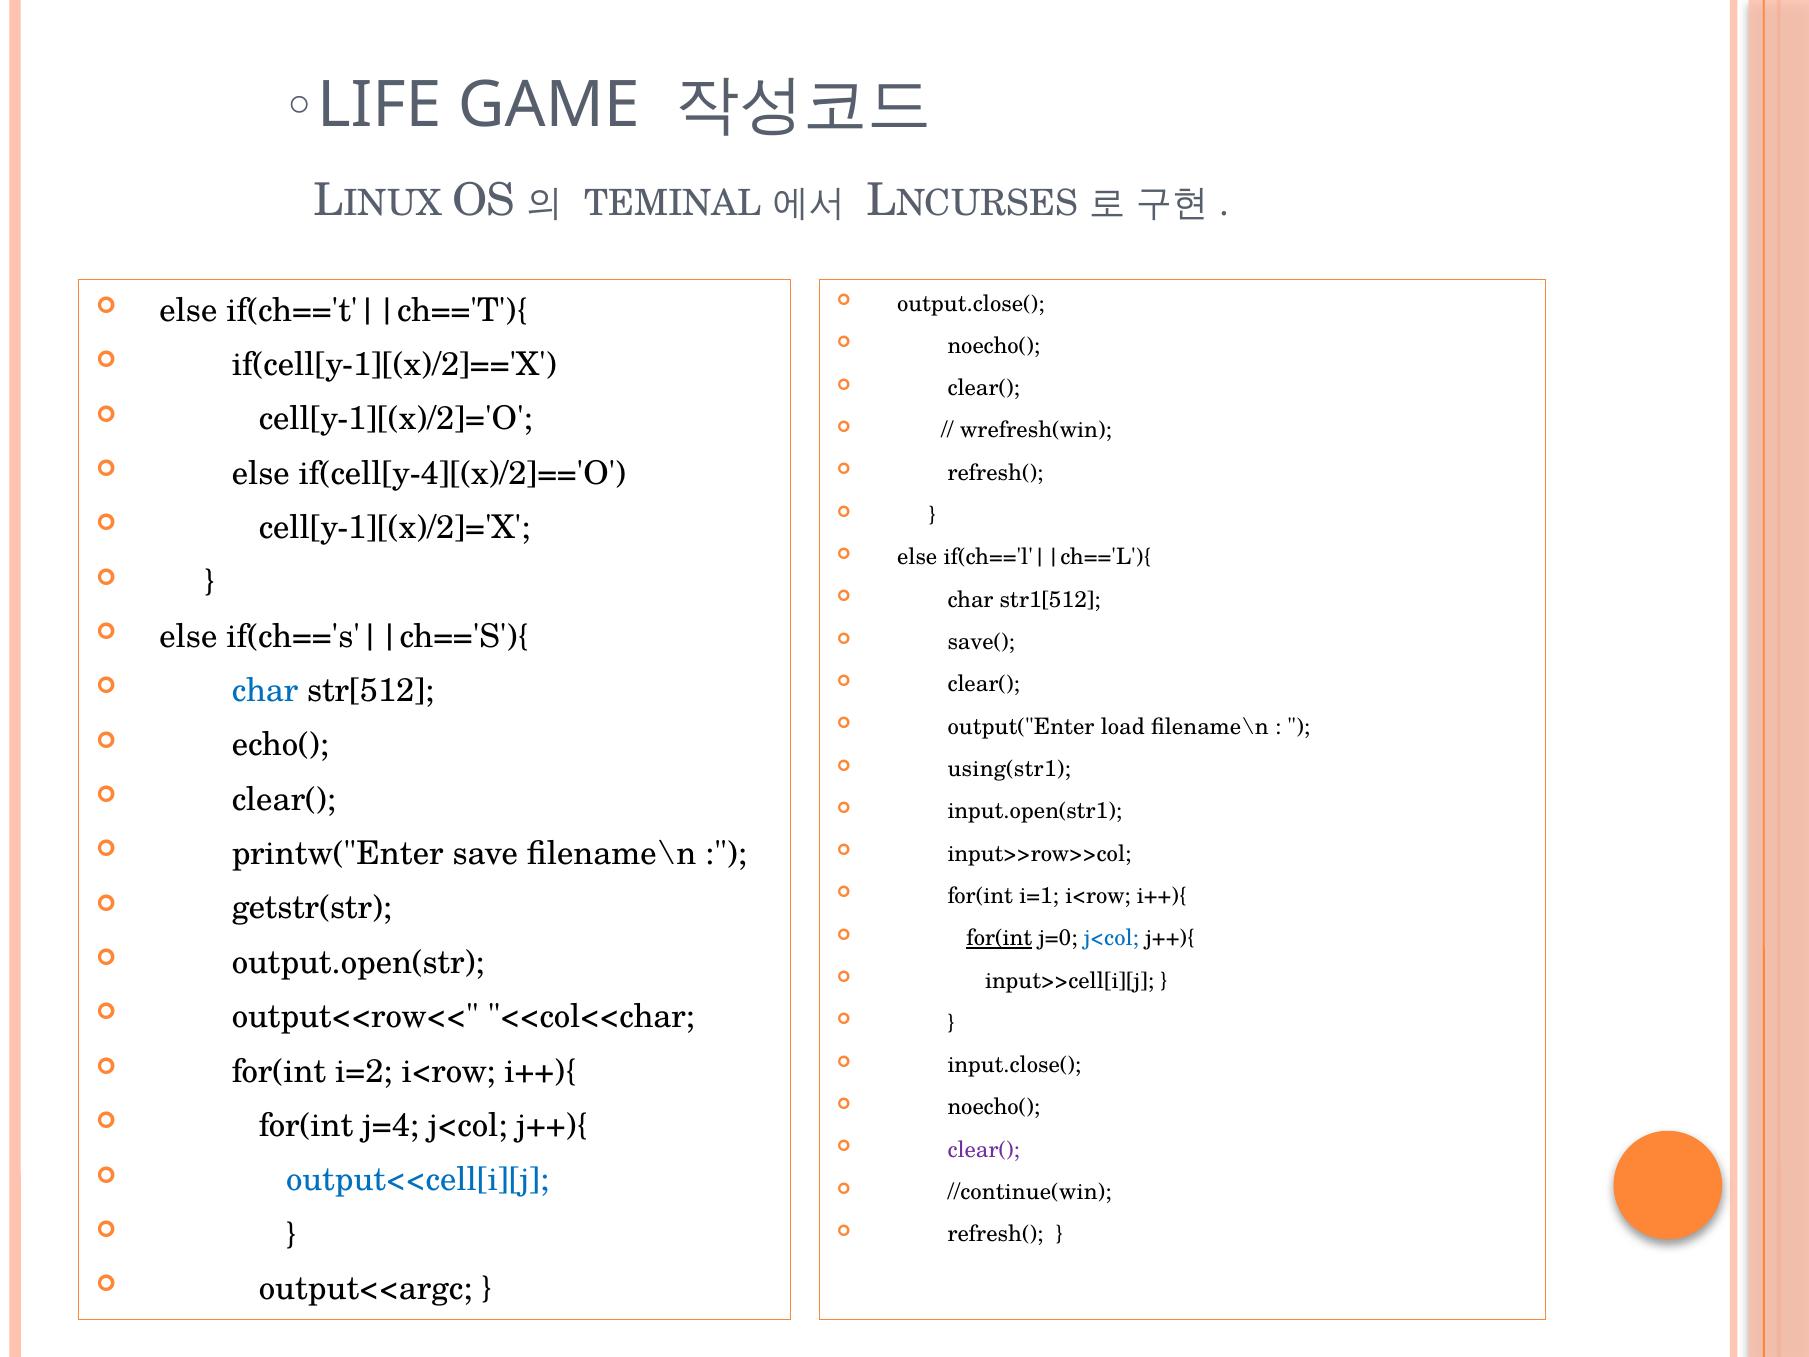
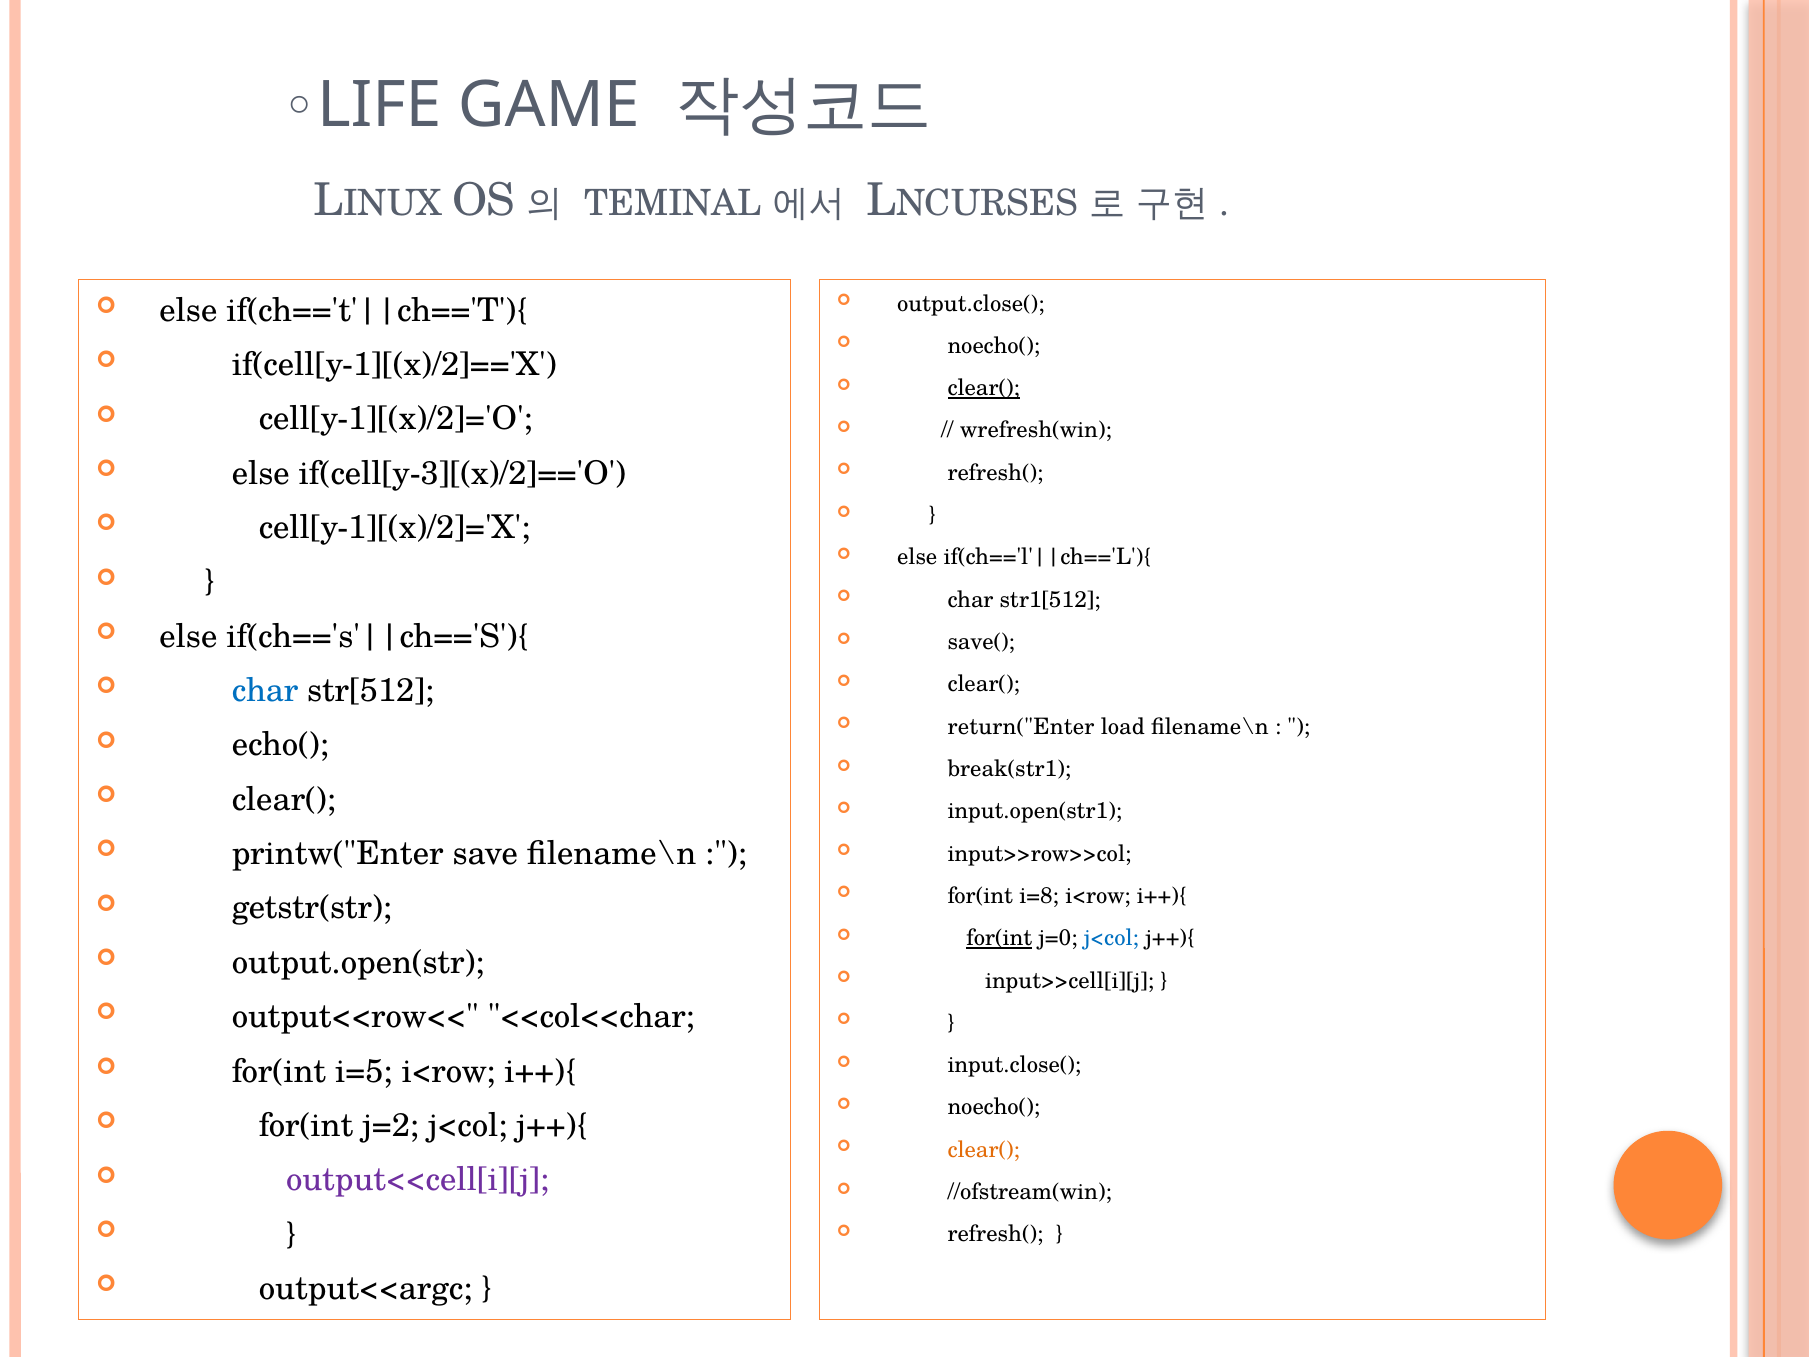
clear( at (984, 388) underline: none -> present
if(cell[y-4][(x)/2]=='O: if(cell[y-4][(x)/2]=='O -> if(cell[y-3][(x)/2]=='O
output("Enter: output("Enter -> return("Enter
using(str1: using(str1 -> break(str1
i=1: i=1 -> i=8
i=2: i=2 -> i=5
j=4: j=4 -> j=2
clear( at (984, 1150) colour: purple -> orange
output<<cell[i][j colour: blue -> purple
//continue(win: //continue(win -> //ofstream(win
